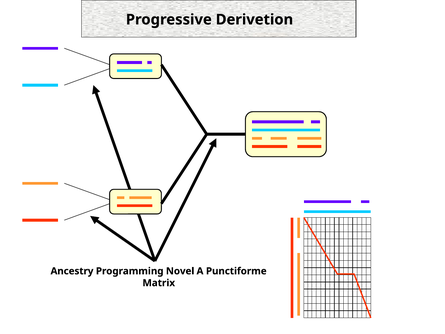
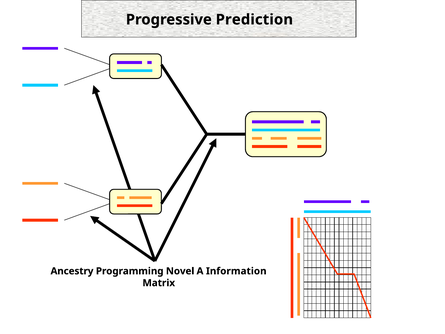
Derivetion: Derivetion -> Prediction
Punctiforme: Punctiforme -> Information
